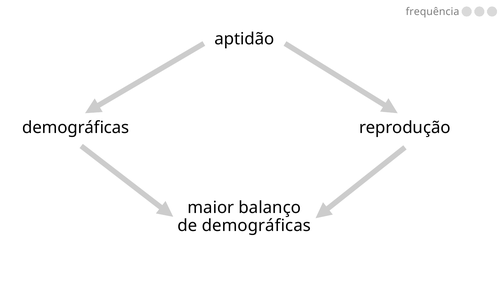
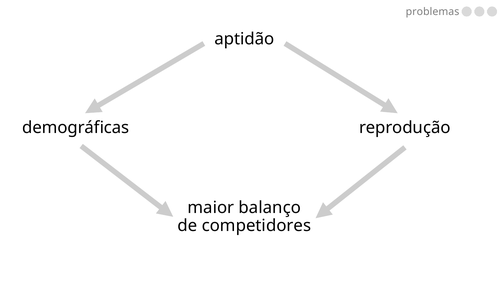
frequência: frequência -> problemas
de demográficas: demográficas -> competidores
